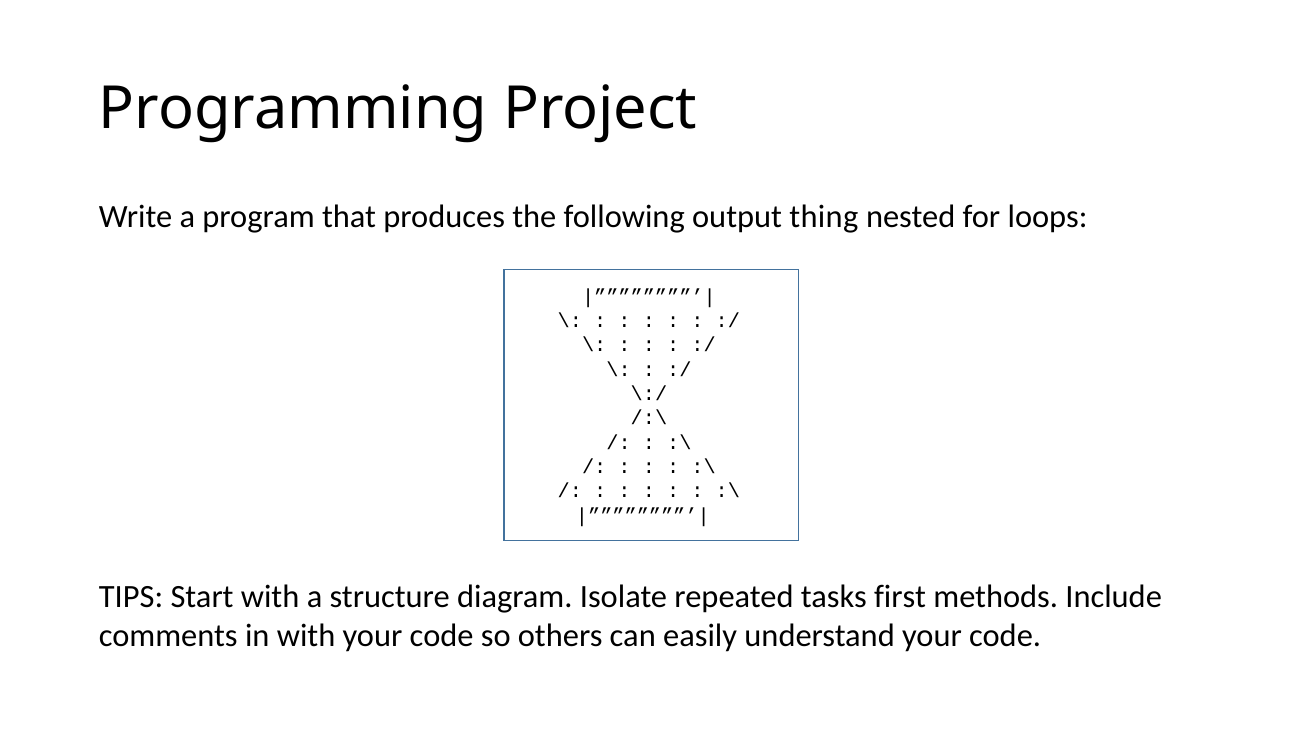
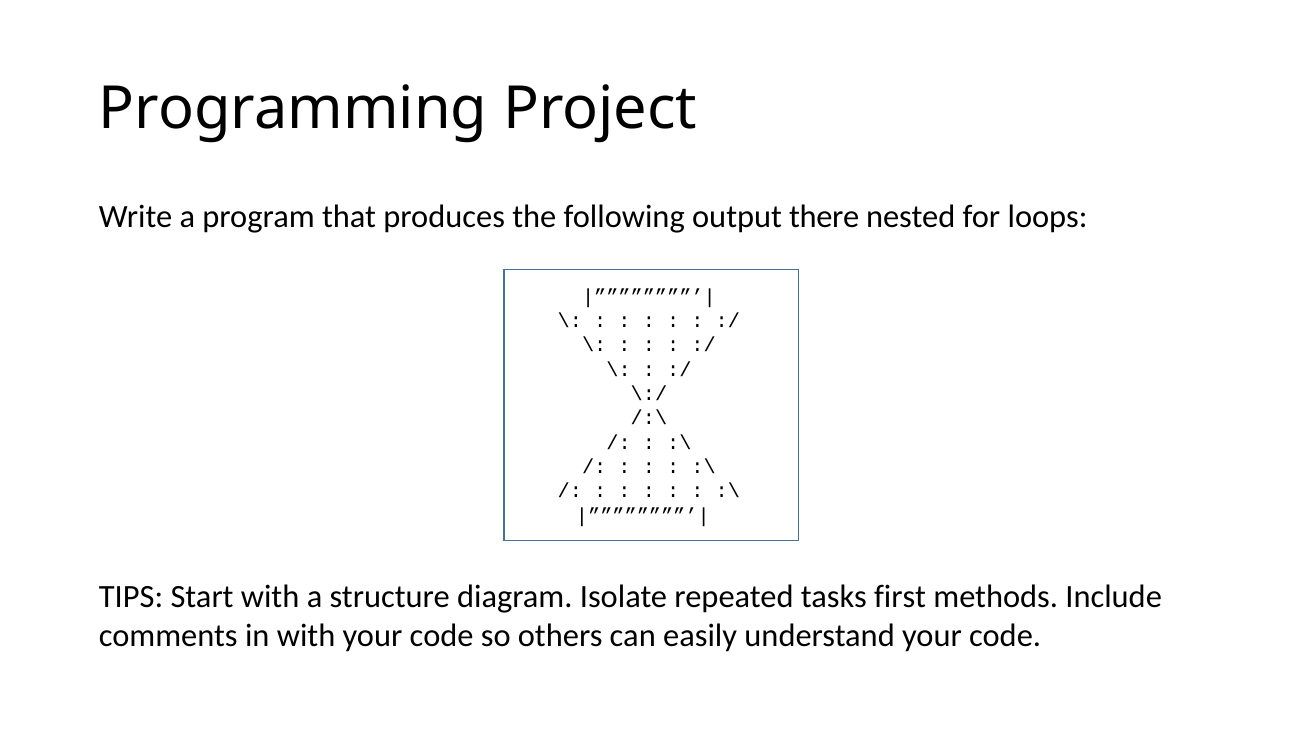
thing: thing -> there
